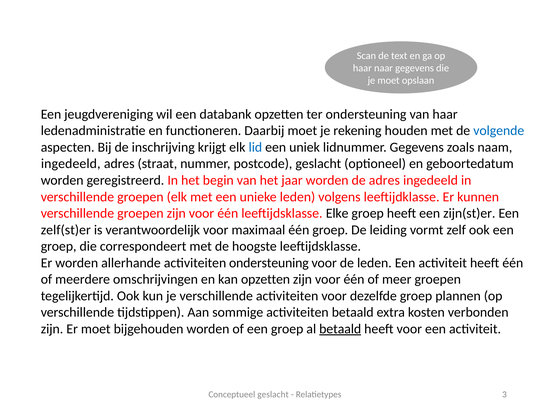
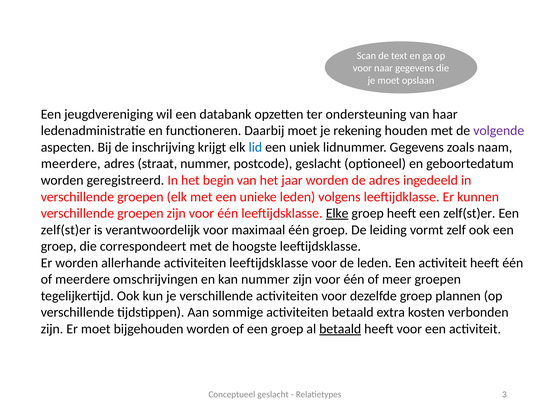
haar at (362, 68): haar -> voor
volgende colour: blue -> purple
ingedeeld at (71, 164): ingedeeld -> meerdere
Elke underline: none -> present
heeft een zijn(st)er: zijn(st)er -> zelf(st)er
activiteiten ondersteuning: ondersteuning -> leeftijdsklasse
kan opzetten: opzetten -> nummer
